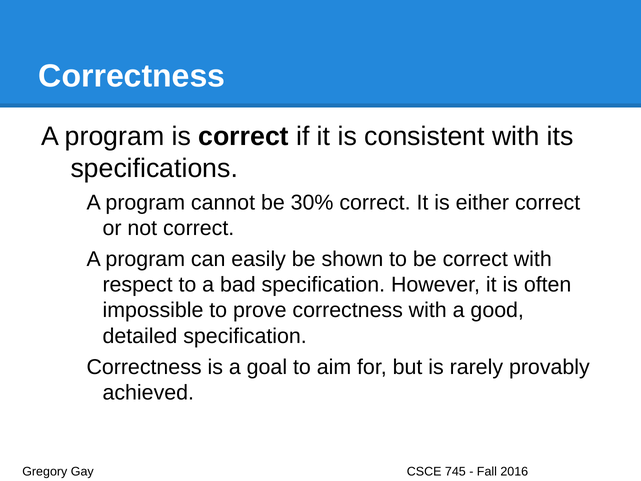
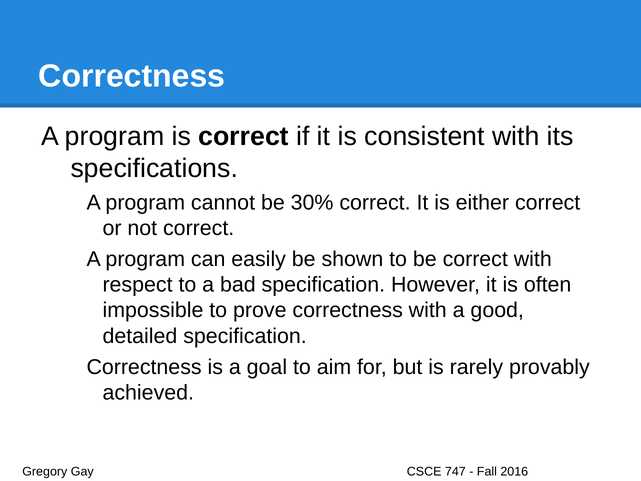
745: 745 -> 747
